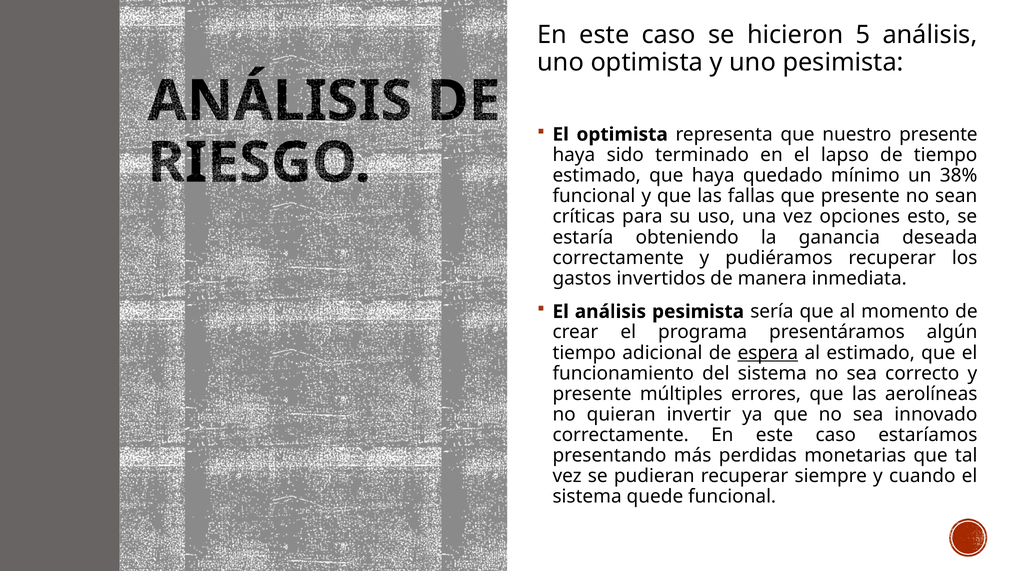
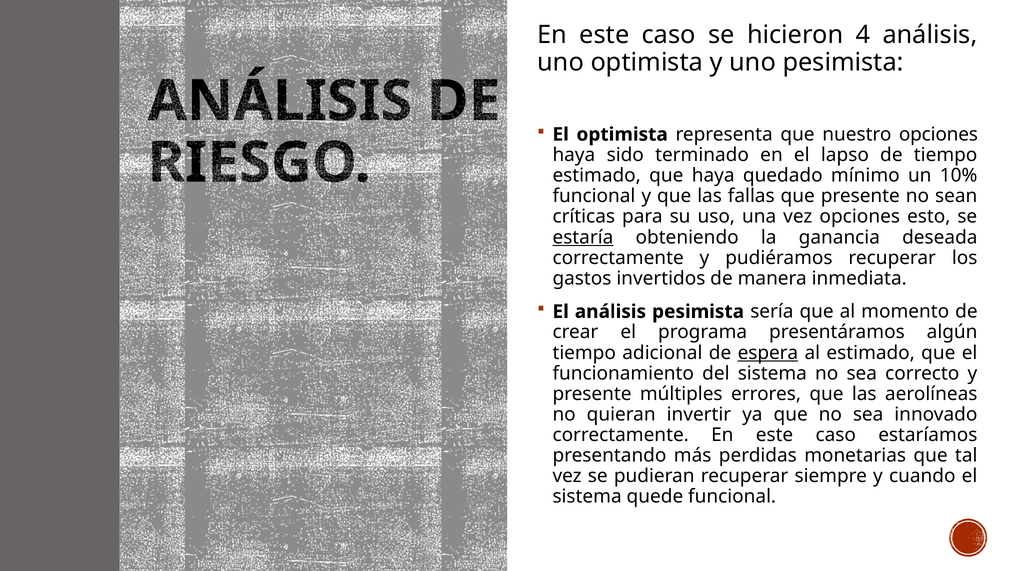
5: 5 -> 4
nuestro presente: presente -> opciones
38%: 38% -> 10%
estaría underline: none -> present
